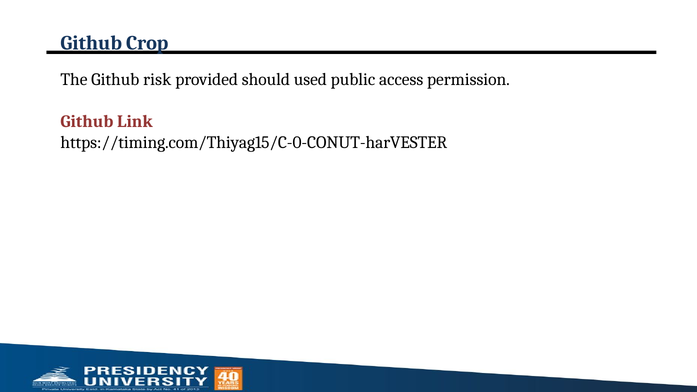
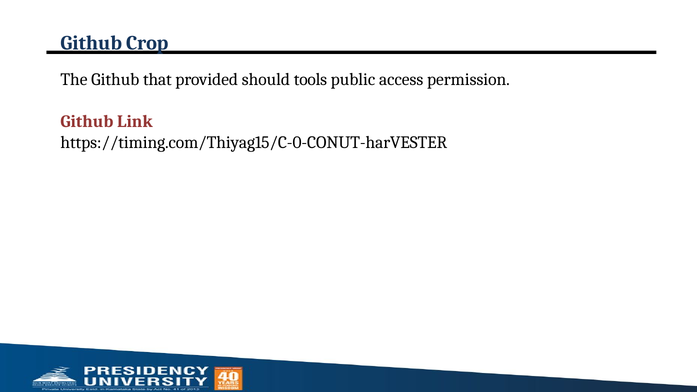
risk: risk -> that
used: used -> tools
